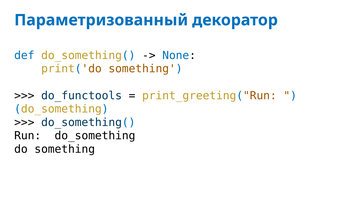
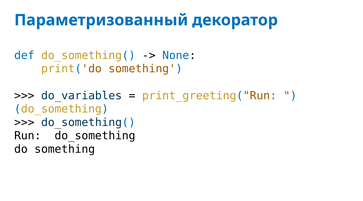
do_functools: do_functools -> do_variables
